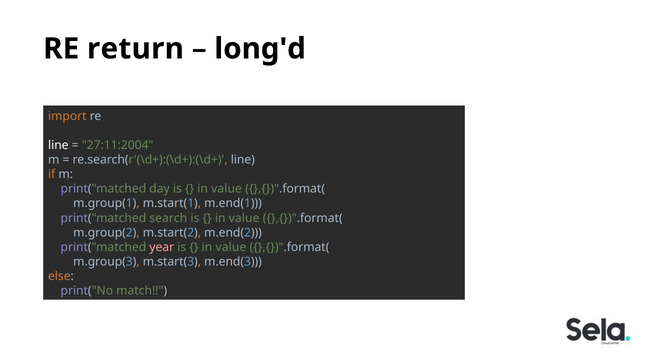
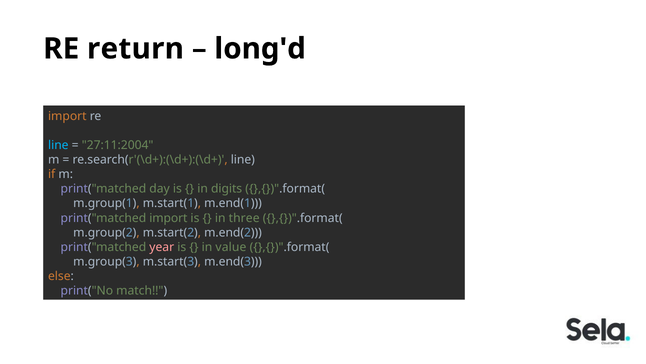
line at (58, 145) colour: white -> light blue
value at (227, 189): value -> digits
print("matched search: search -> import
value at (244, 218): value -> three
